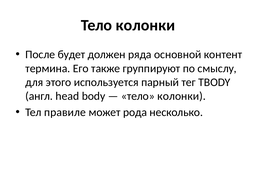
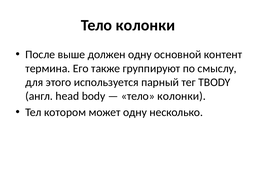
будет: будет -> выше
должен ряда: ряда -> одну
правиле: правиле -> котором
может рода: рода -> одну
